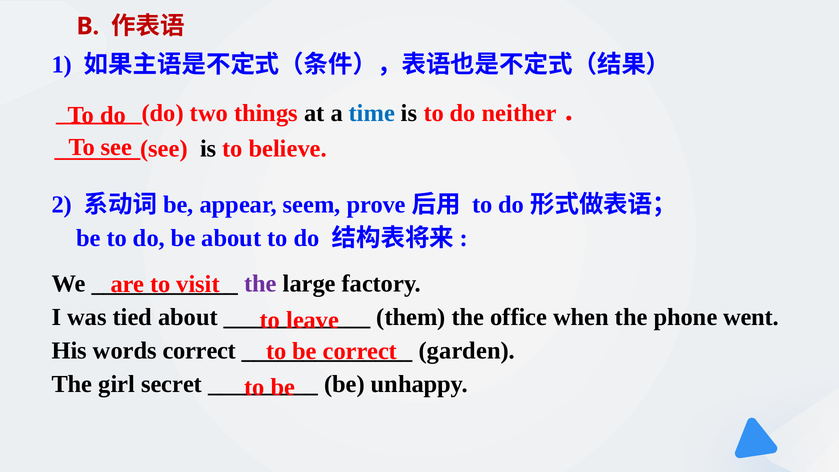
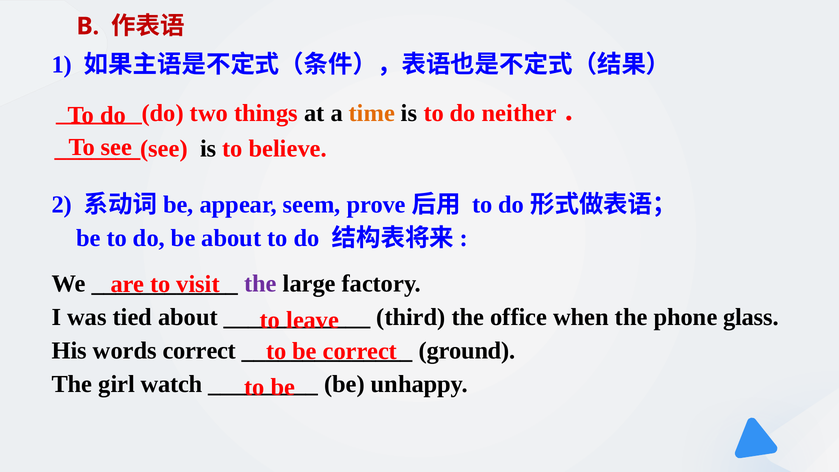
time colour: blue -> orange
them: them -> third
went: went -> glass
garden: garden -> ground
secret: secret -> watch
